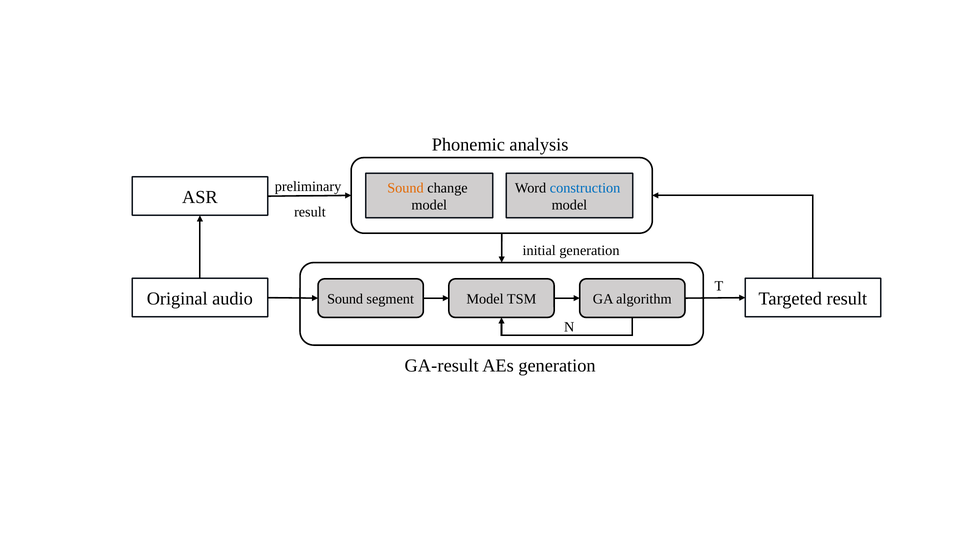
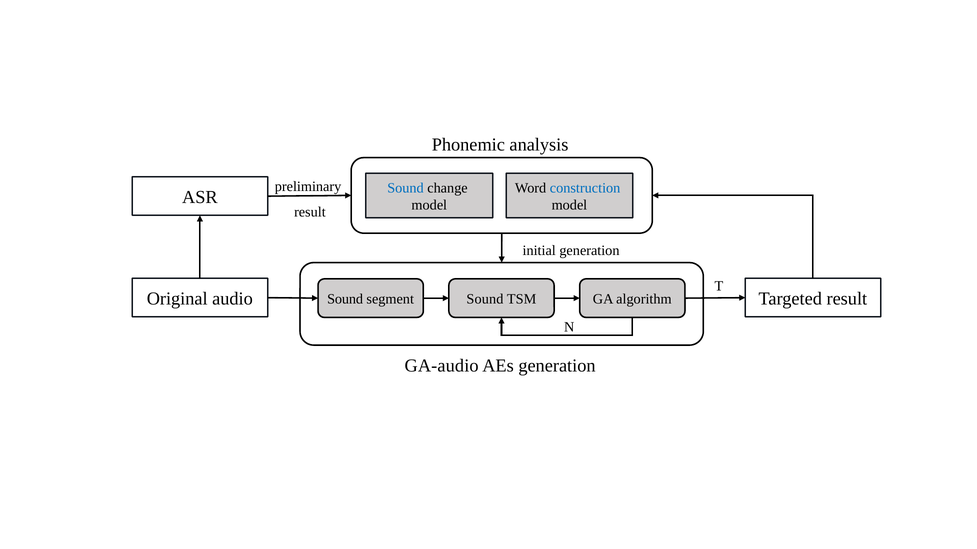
Sound at (406, 188) colour: orange -> blue
Model at (485, 299): Model -> Sound
GA-result: GA-result -> GA-audio
